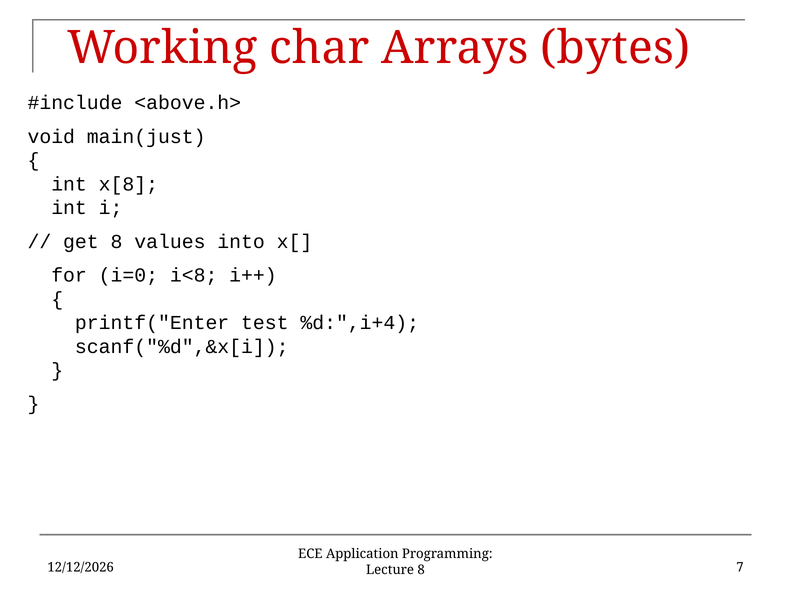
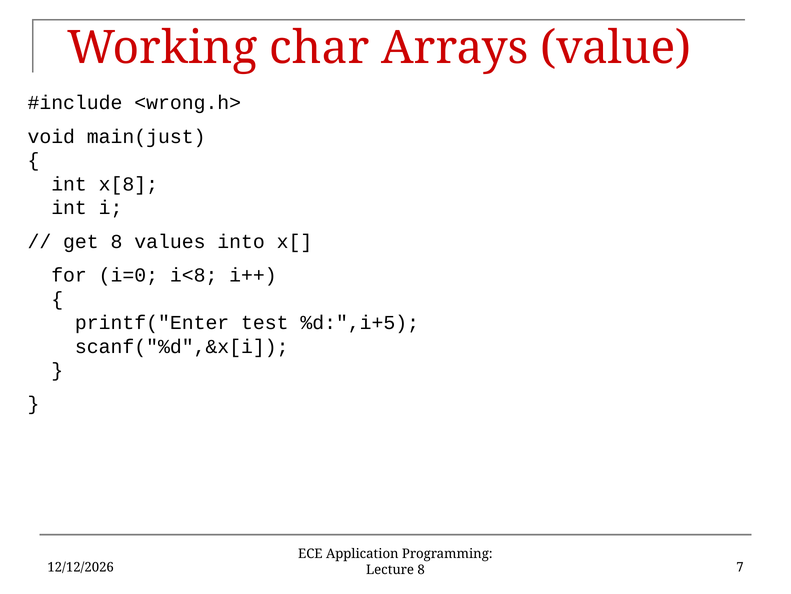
bytes: bytes -> value
<above.h>: <above.h> -> <wrong.h>
%d:",i+4: %d:",i+4 -> %d:",i+5
